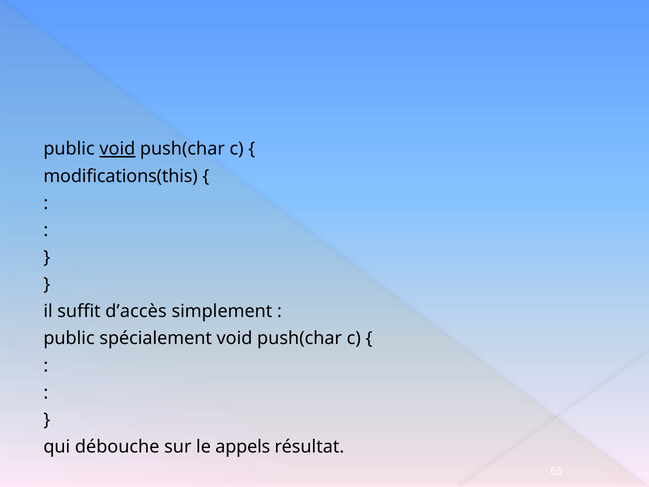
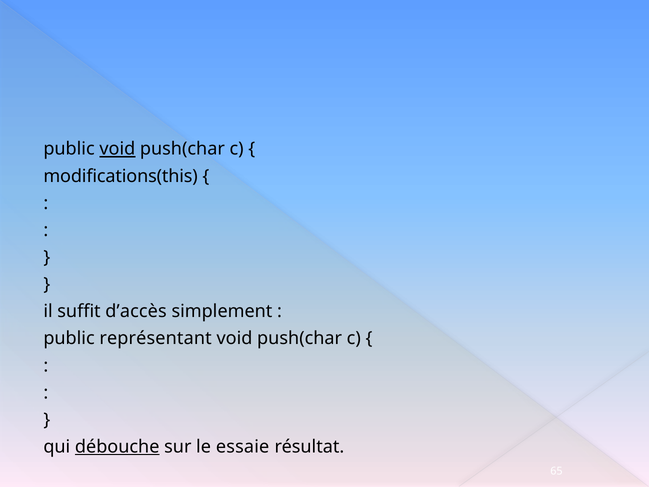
spécialement: spécialement -> représentant
débouche underline: none -> present
appels: appels -> essaie
